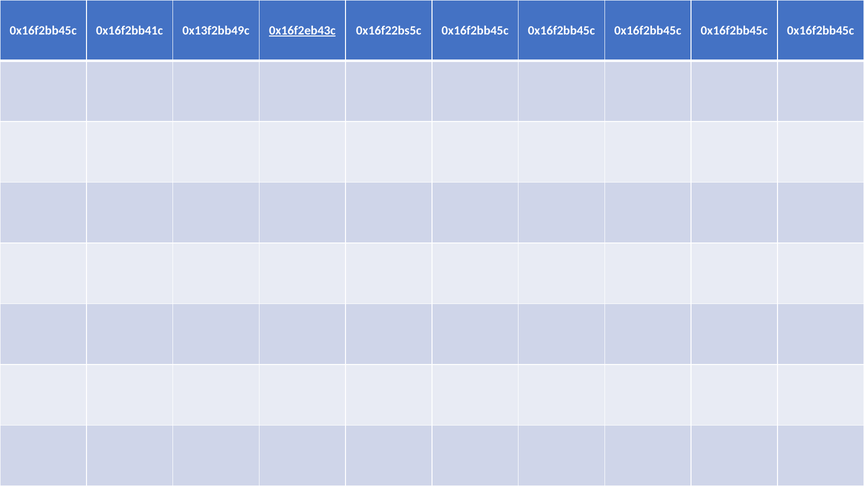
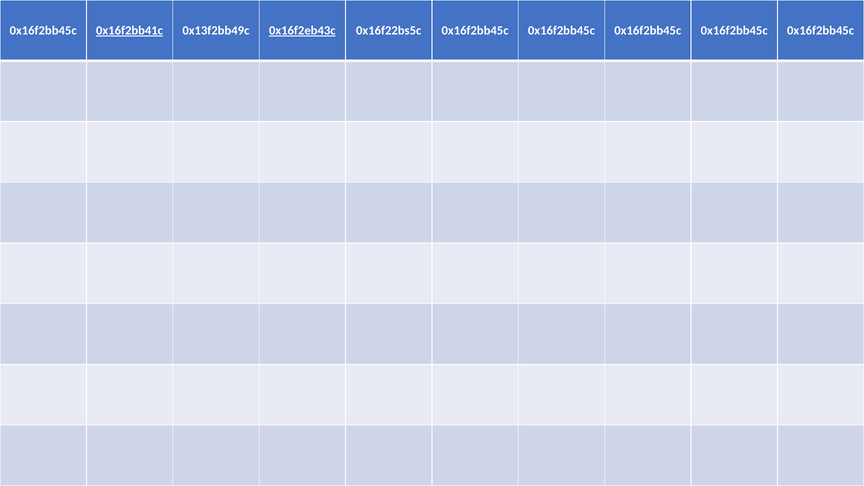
0x16f2bb41c underline: none -> present
